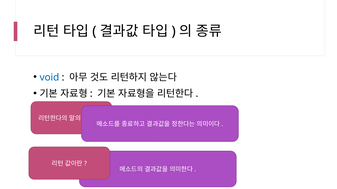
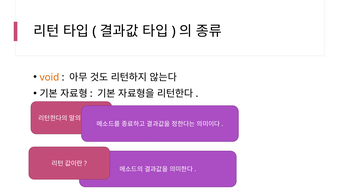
void colour: blue -> orange
